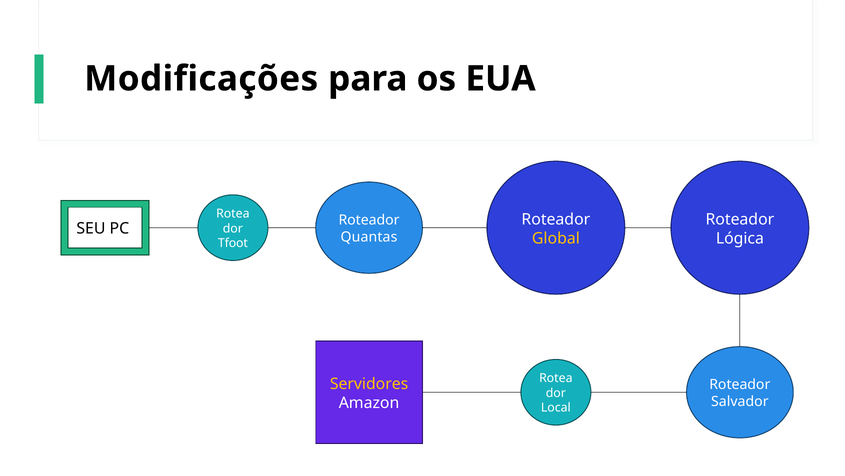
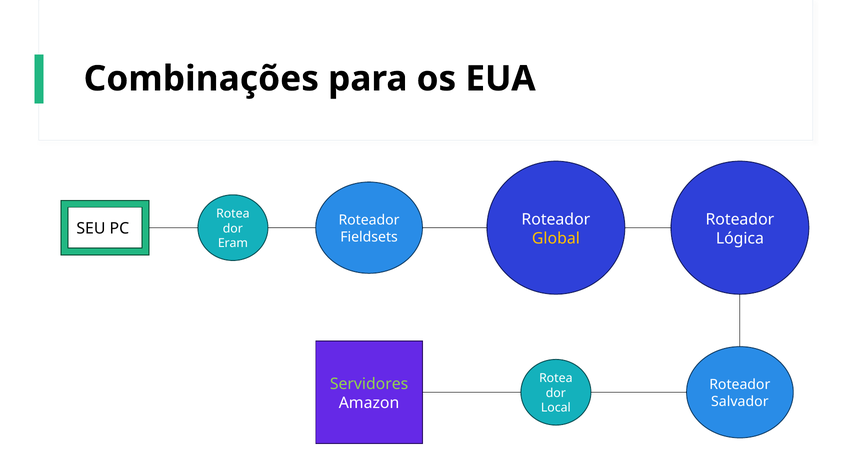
Modificações: Modificações -> Combinações
Quantas: Quantas -> Fieldsets
Tfoot: Tfoot -> Eram
Servidores colour: yellow -> light green
